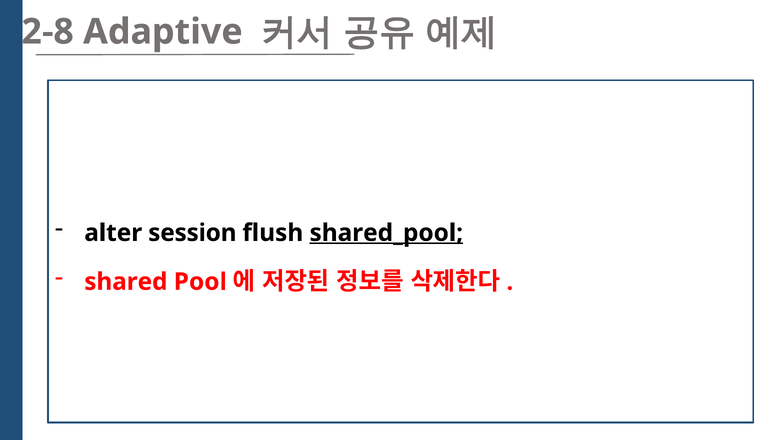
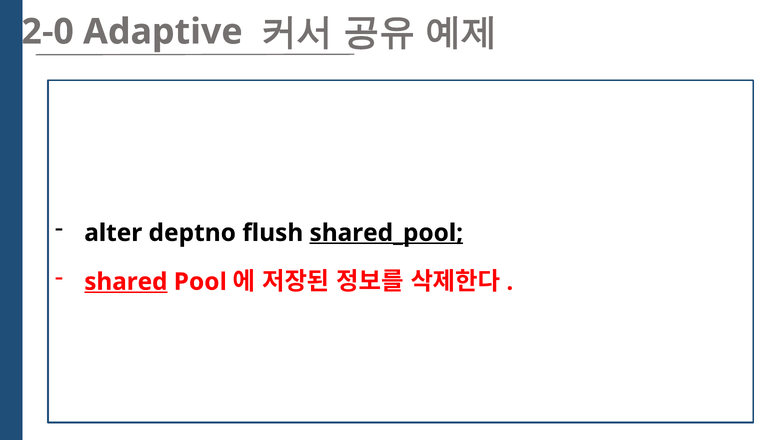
2-8: 2-8 -> 2-0
session: session -> deptno
shared underline: none -> present
